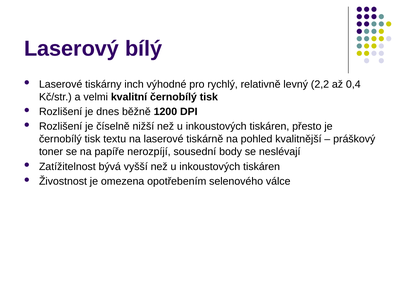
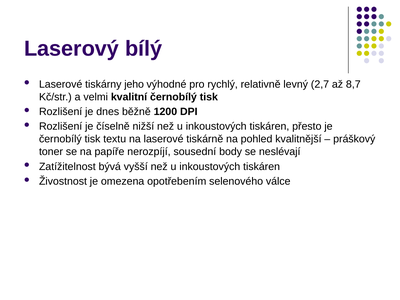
inch: inch -> jeho
2,2: 2,2 -> 2,7
0,4: 0,4 -> 8,7
